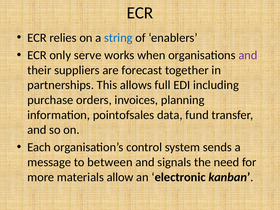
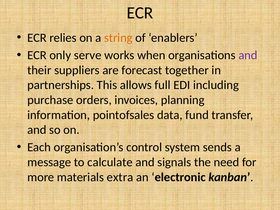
string colour: blue -> orange
between: between -> calculate
allow: allow -> extra
